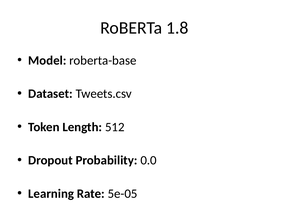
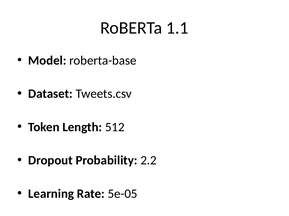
1.8: 1.8 -> 1.1
0.0: 0.0 -> 2.2
